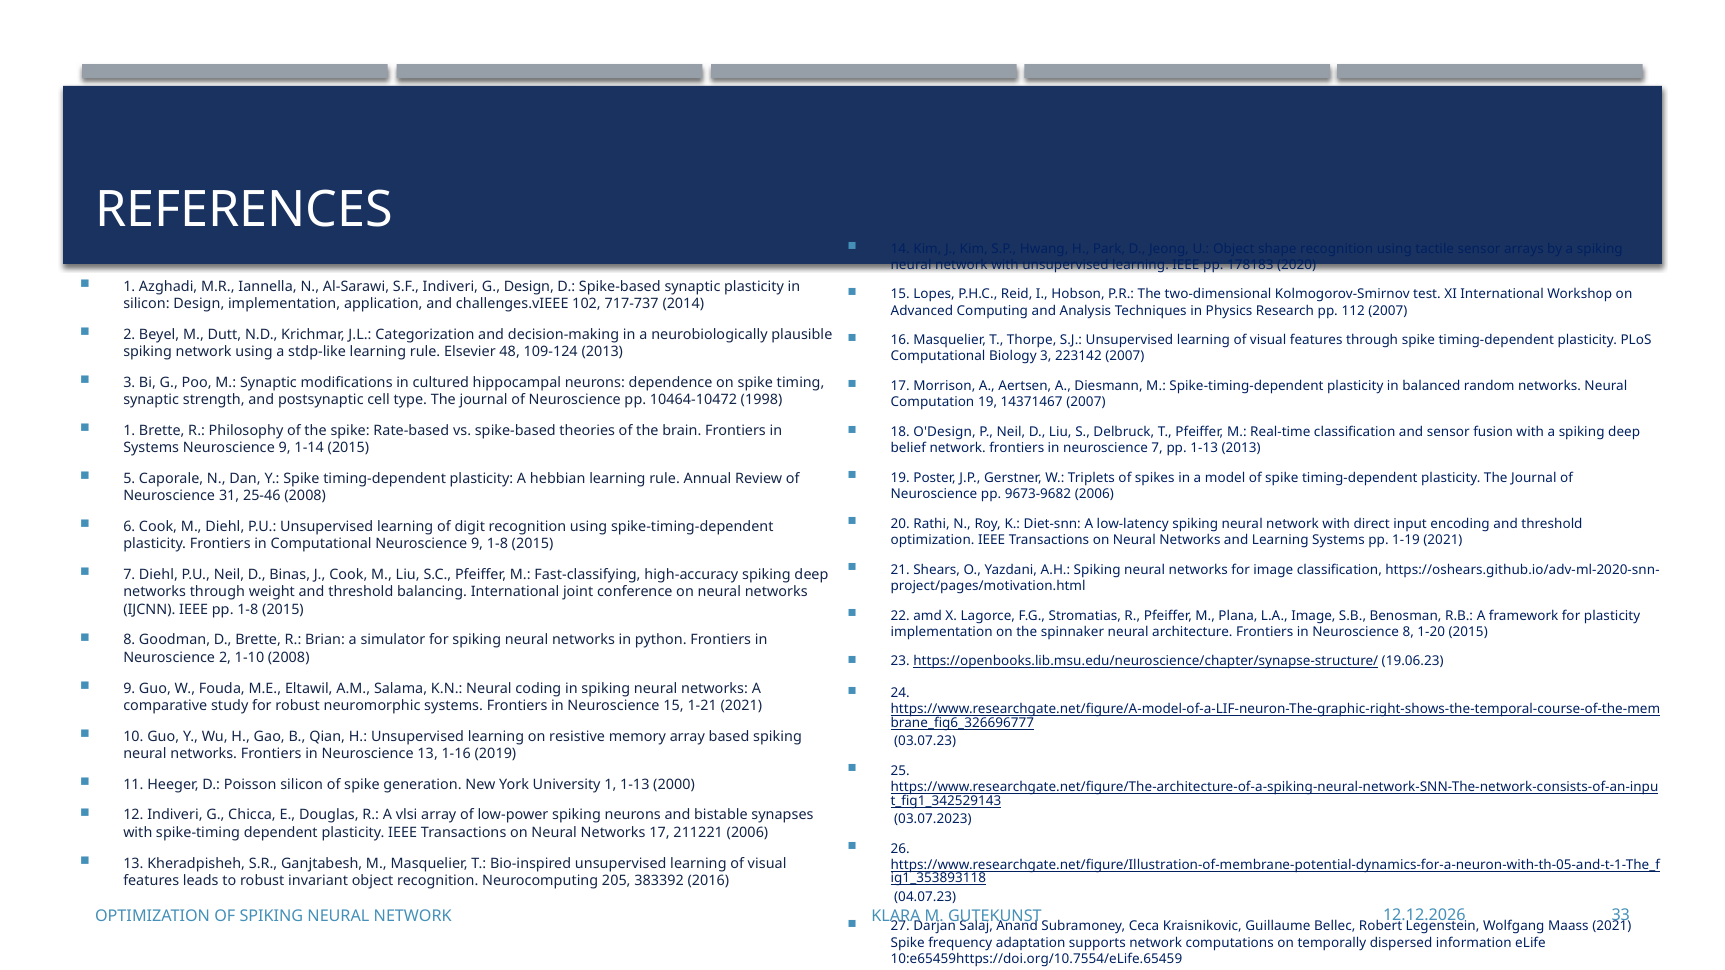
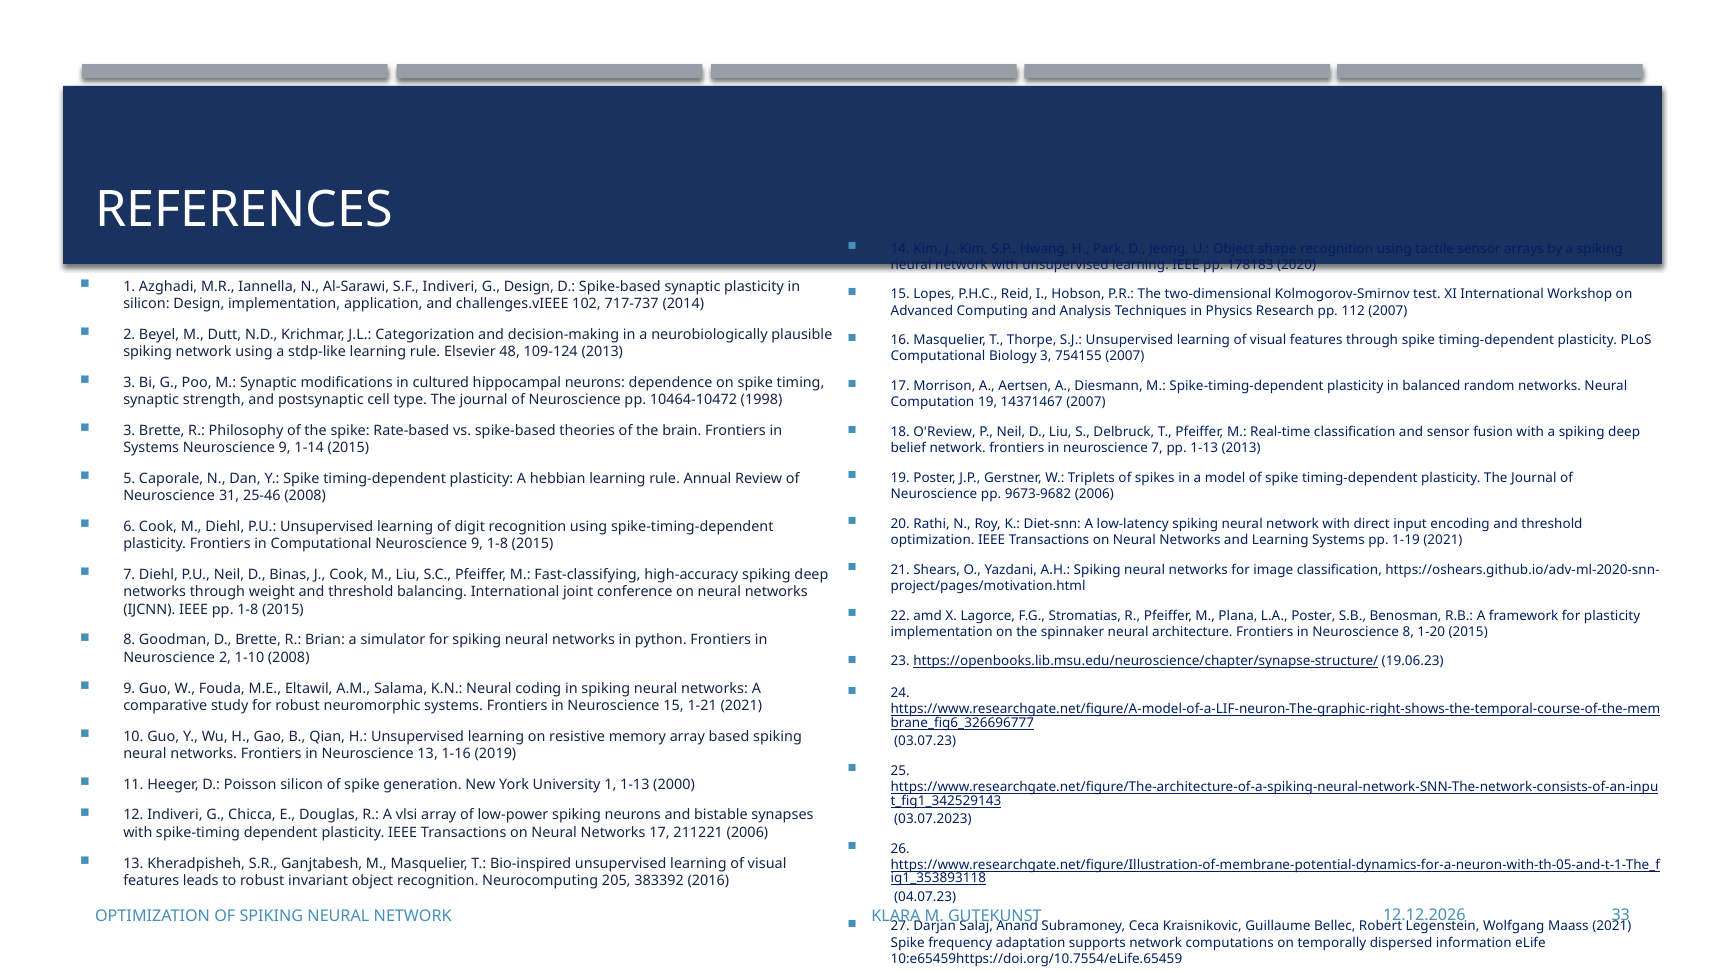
223142: 223142 -> 754155
1 at (129, 431): 1 -> 3
O'Design: O'Design -> O'Review
L.A Image: Image -> Poster
